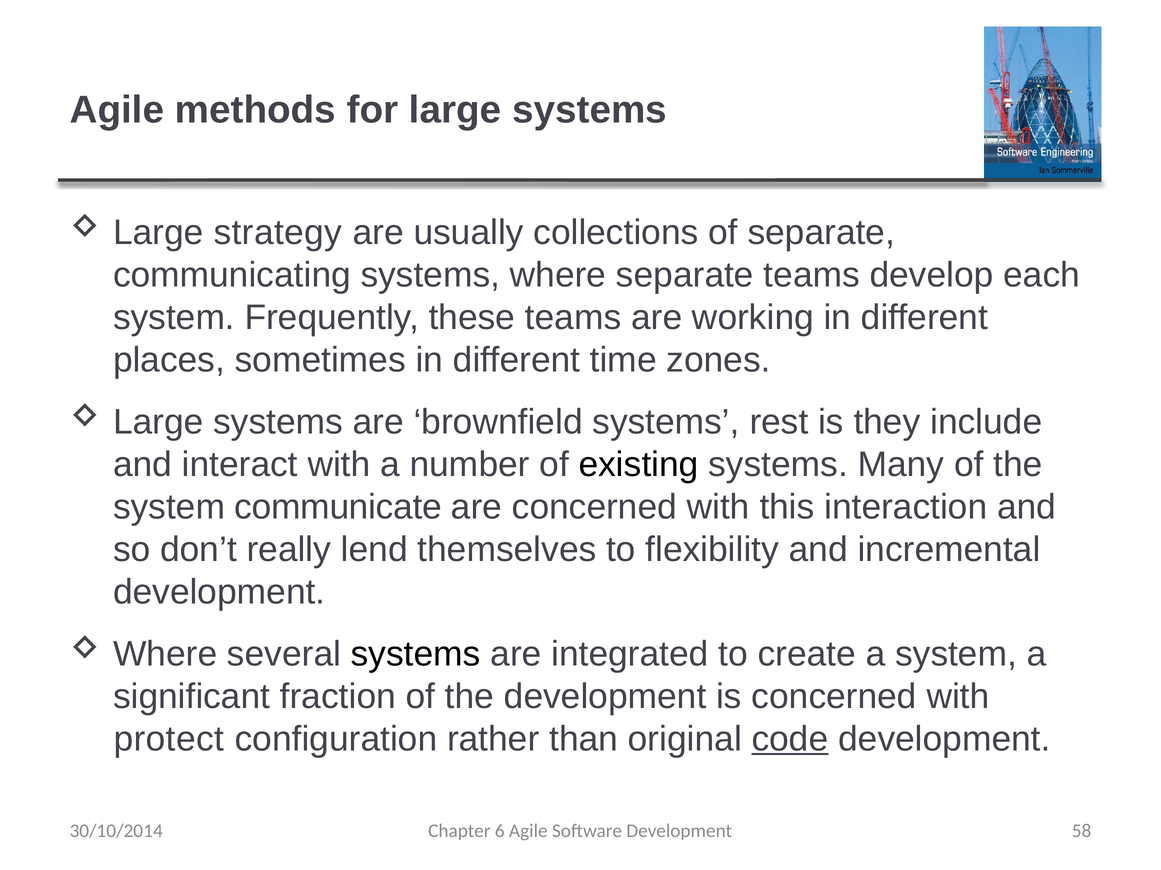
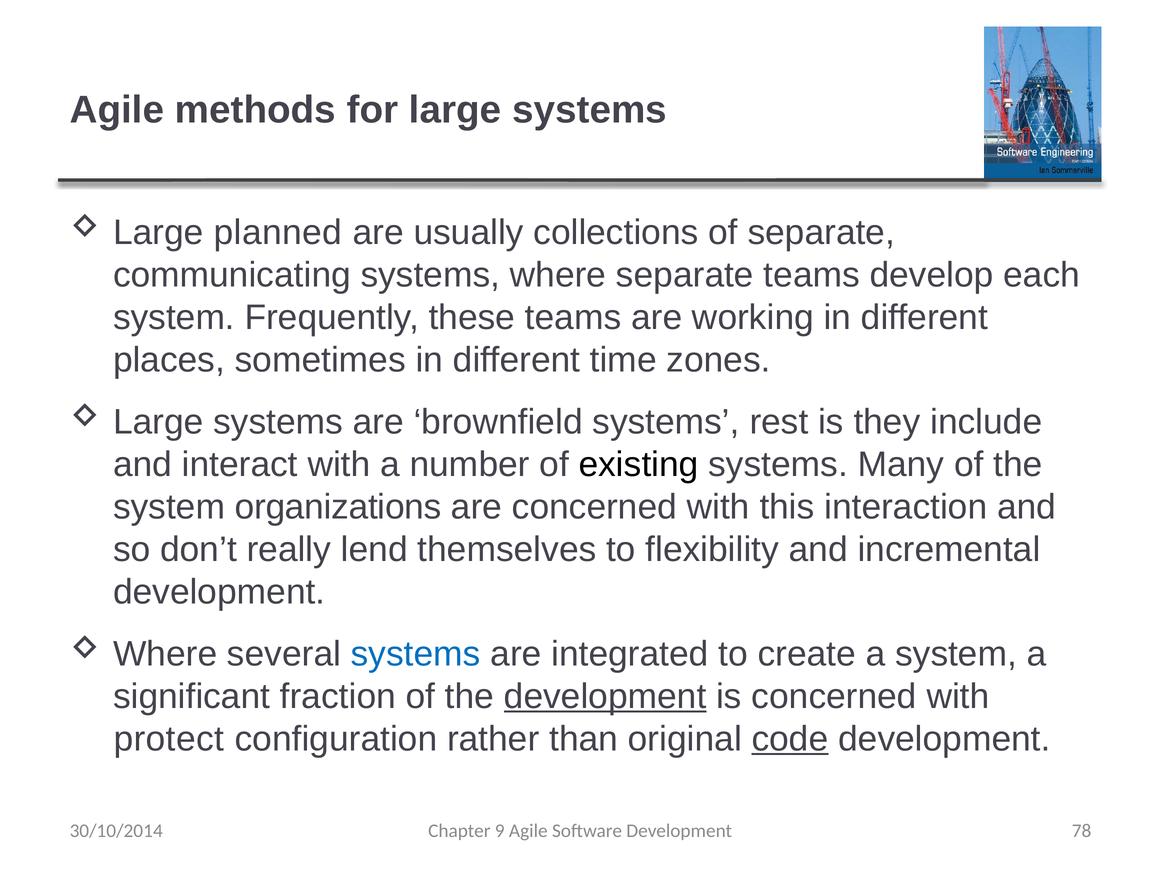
strategy: strategy -> planned
communicate: communicate -> organizations
systems at (416, 654) colour: black -> blue
development at (605, 697) underline: none -> present
6: 6 -> 9
58: 58 -> 78
